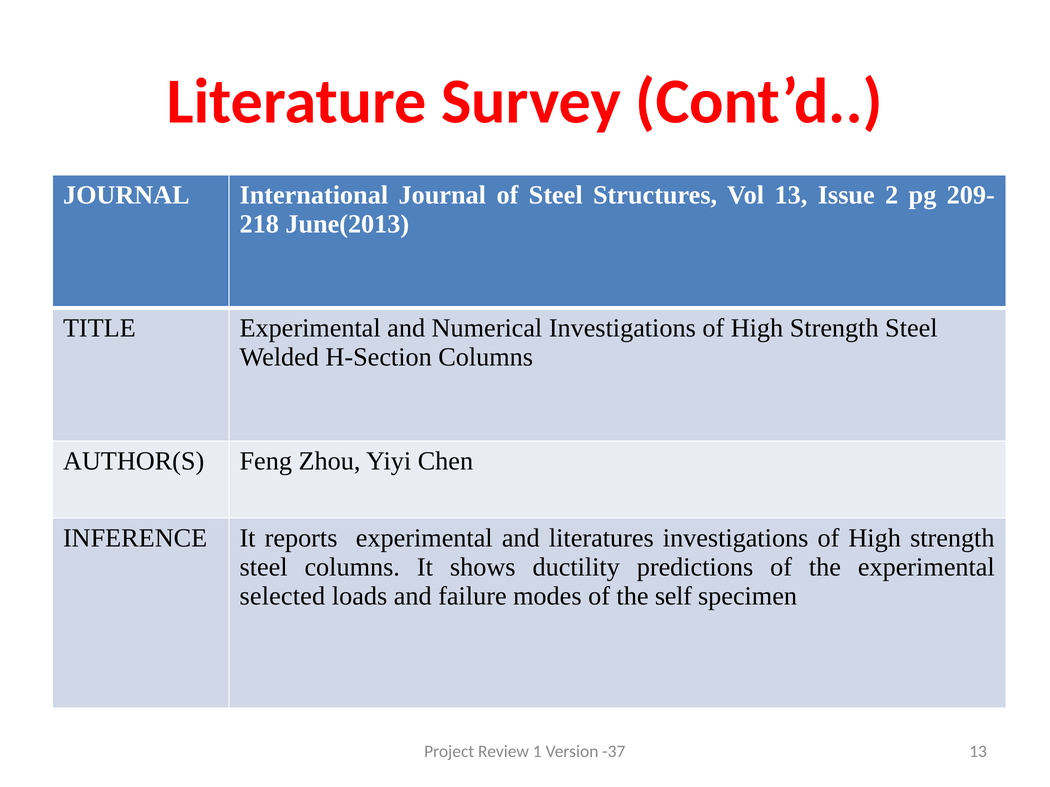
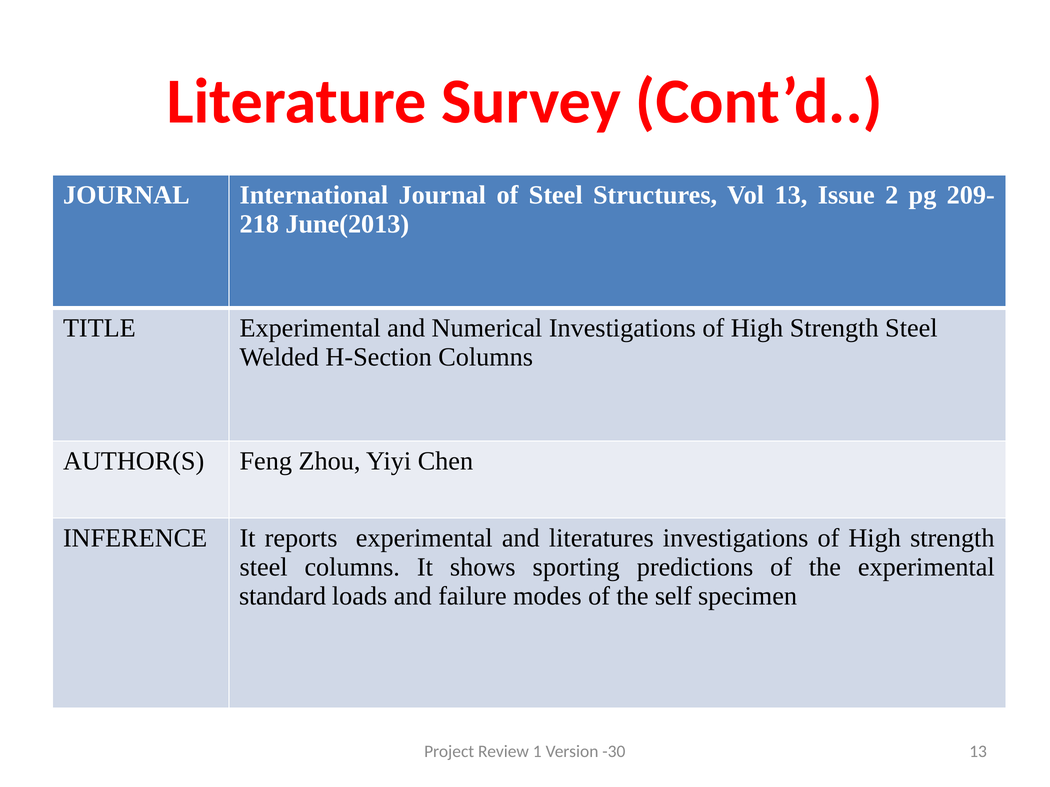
ductility: ductility -> sporting
selected: selected -> standard
-37: -37 -> -30
